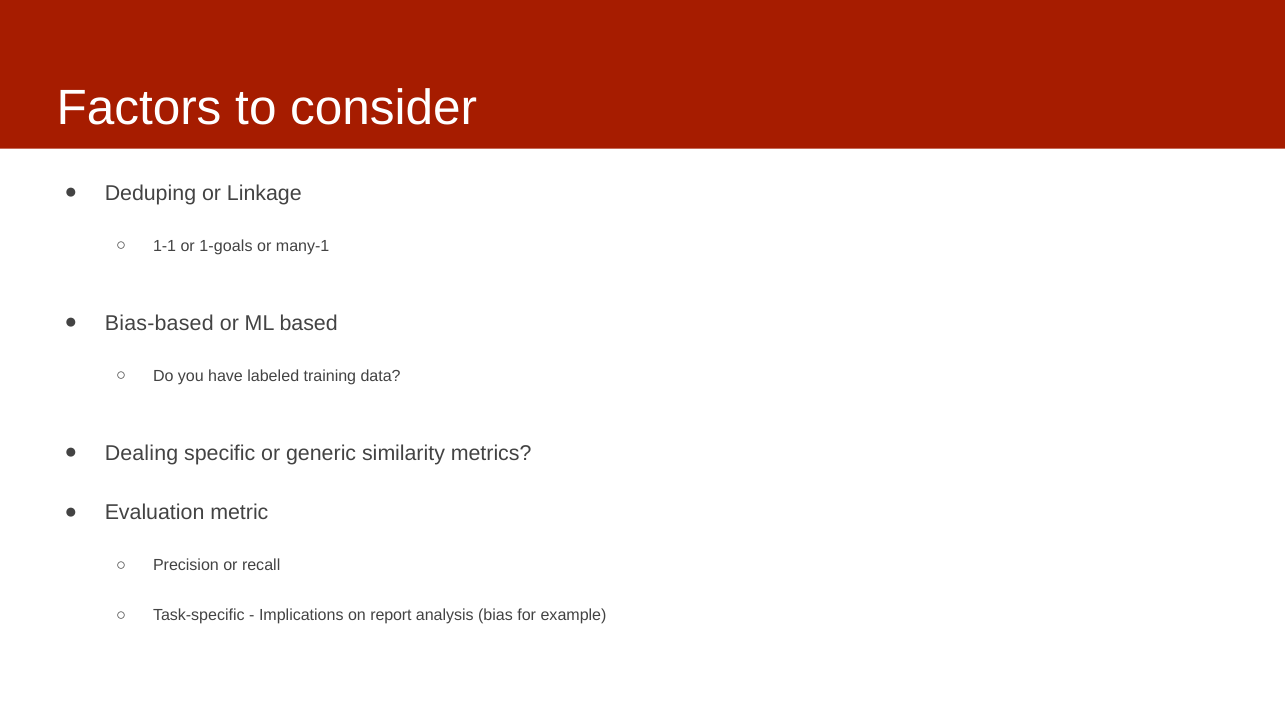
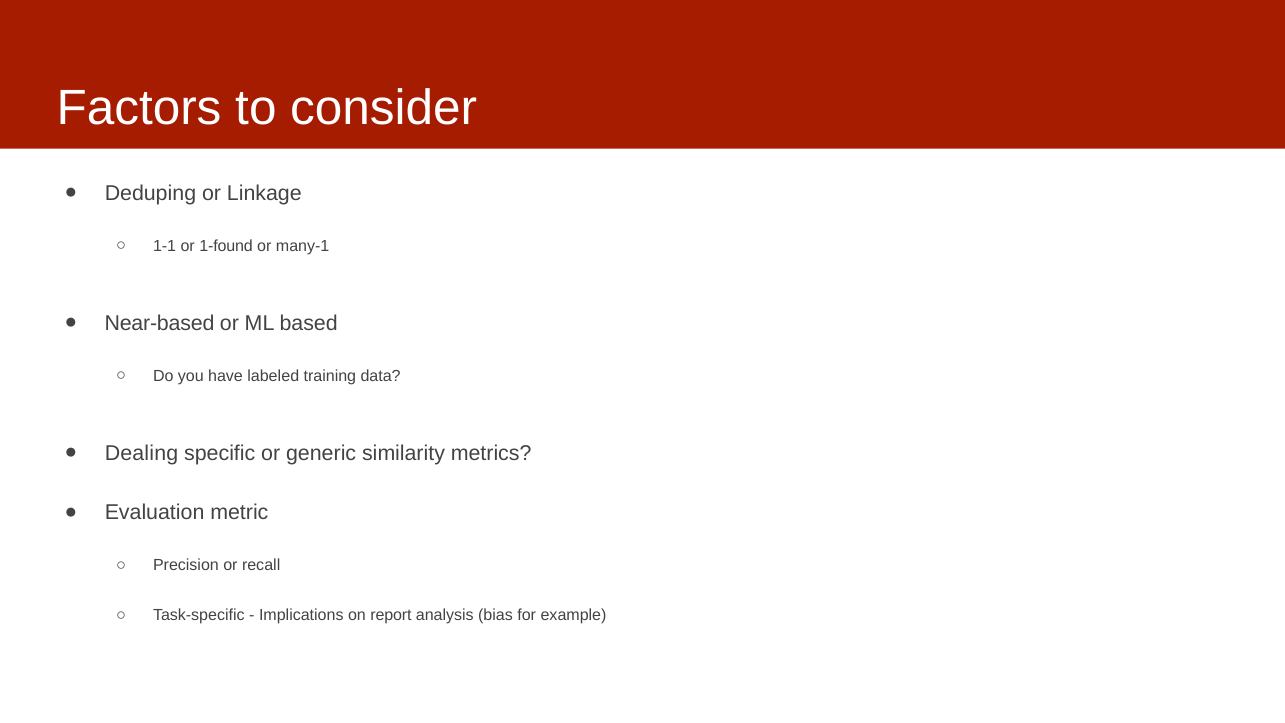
1-goals: 1-goals -> 1-found
Bias-based: Bias-based -> Near-based
